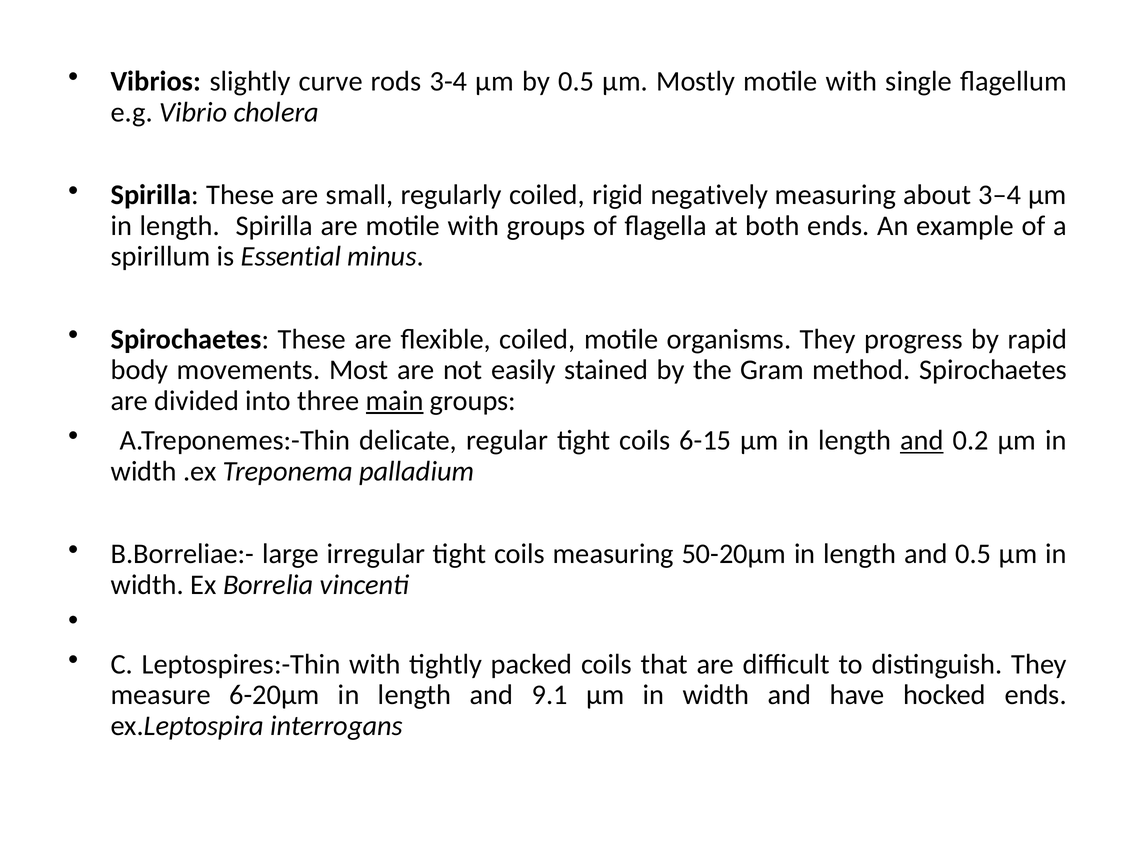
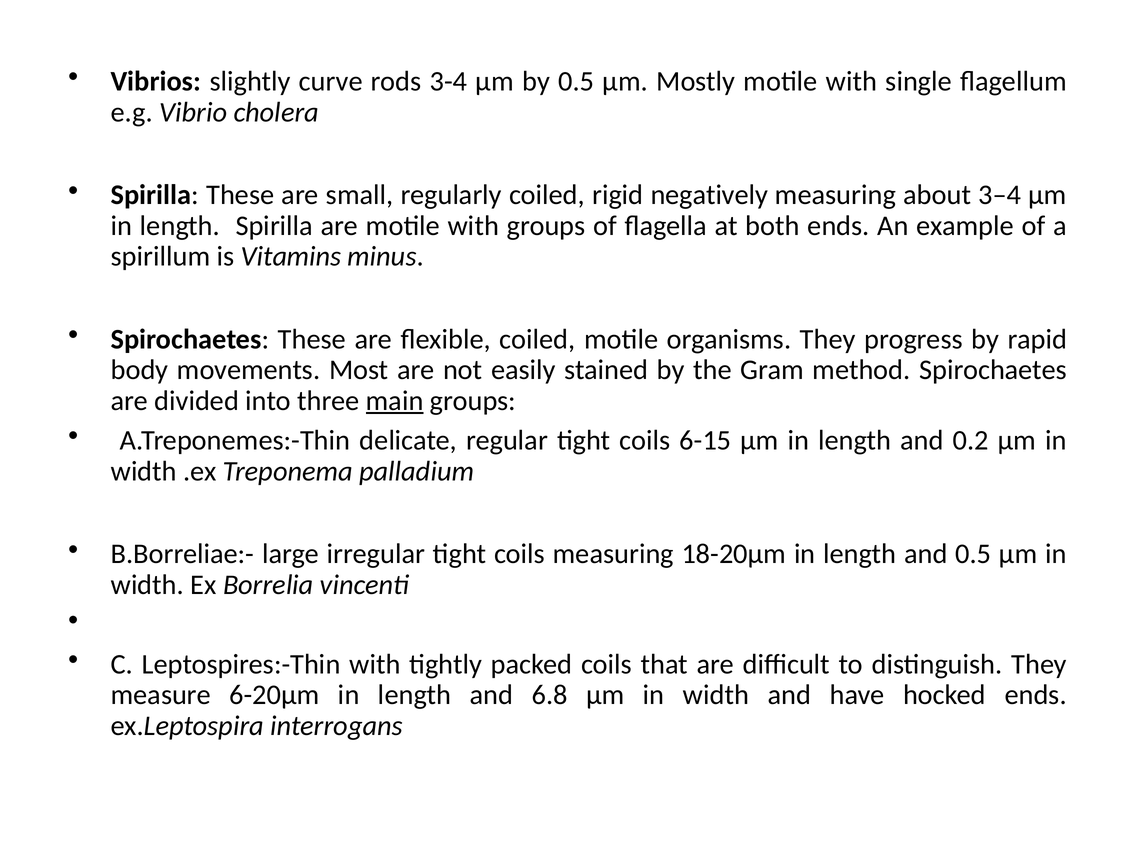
Essential: Essential -> Vitamins
and at (922, 441) underline: present -> none
50-20µm: 50-20µm -> 18-20µm
9.1: 9.1 -> 6.8
